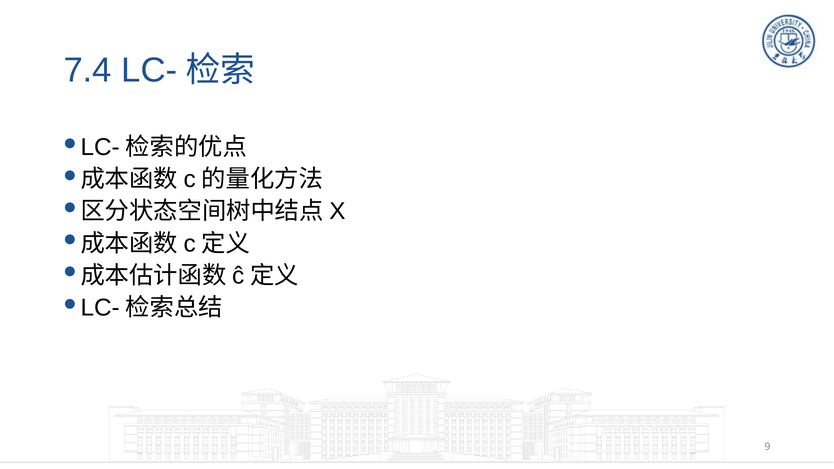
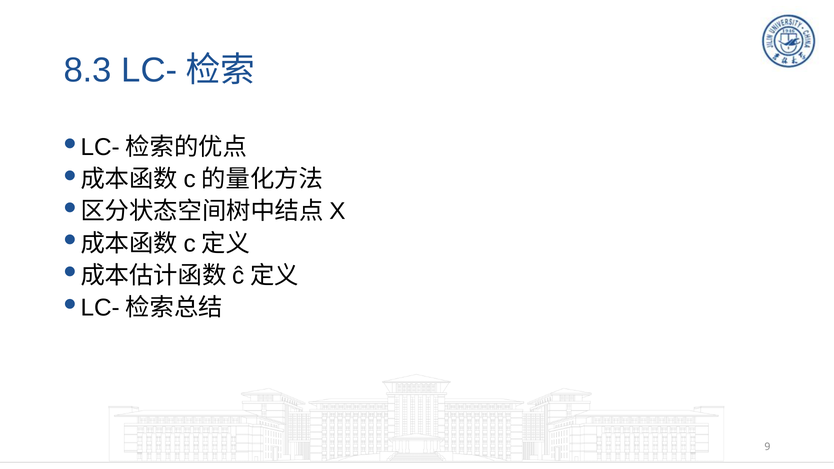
7.4: 7.4 -> 8.3
